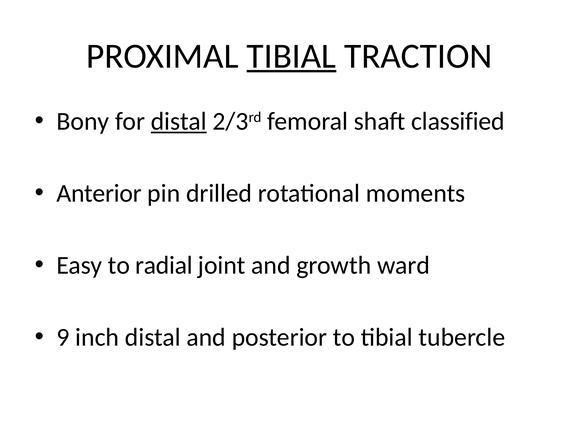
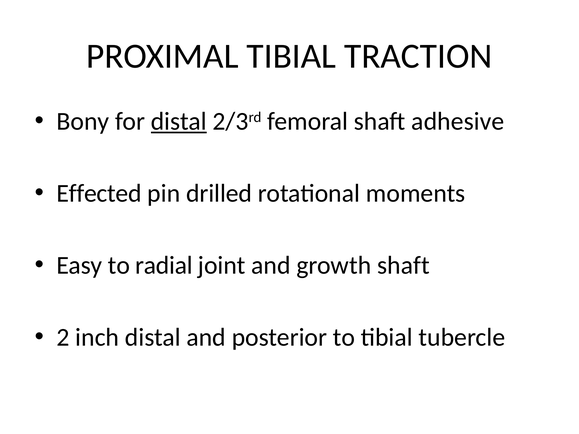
TIBIAL at (291, 56) underline: present -> none
classified: classified -> adhesive
Anterior: Anterior -> Effected
growth ward: ward -> shaft
9: 9 -> 2
